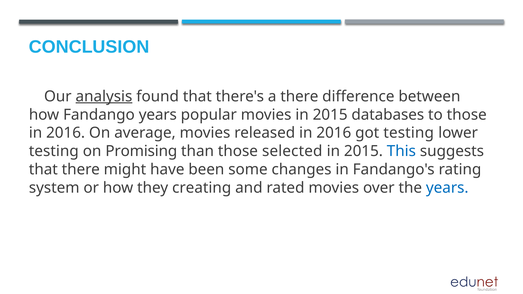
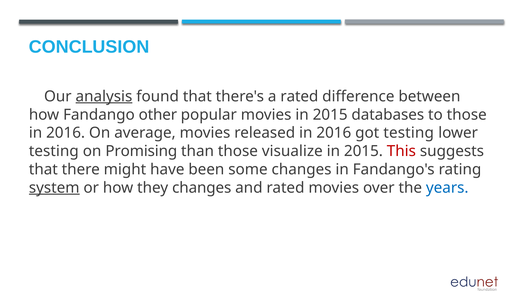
a there: there -> rated
Fandango years: years -> other
selected: selected -> visualize
This colour: blue -> red
system underline: none -> present
they creating: creating -> changes
